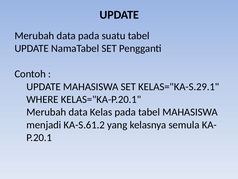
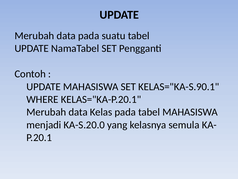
KELAS="KA-S.29.1: KELAS="KA-S.29.1 -> KELAS="KA-S.90.1
KA-S.61.2: KA-S.61.2 -> KA-S.20.0
